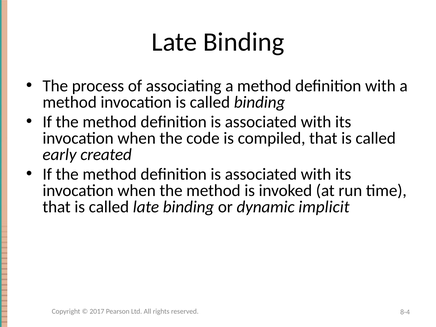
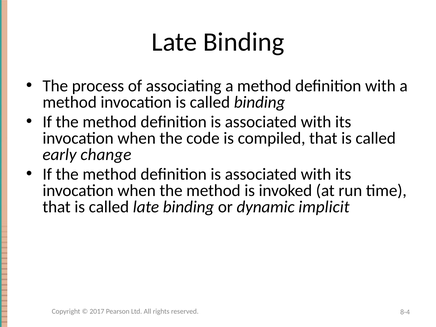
created: created -> change
